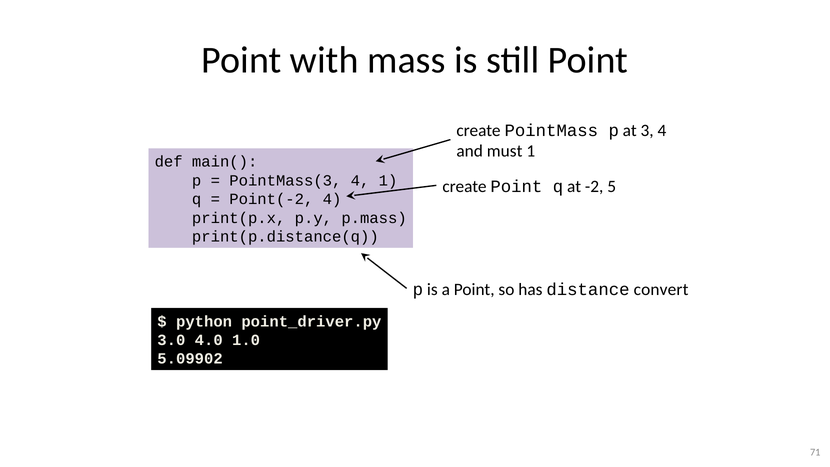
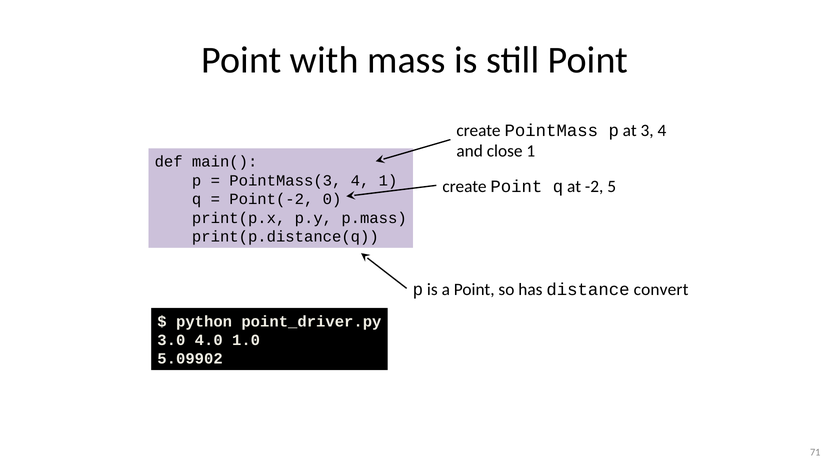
must: must -> close
Point(-2 4: 4 -> 0
